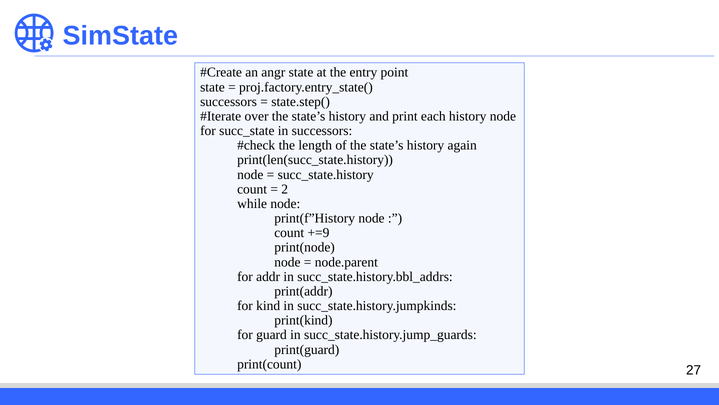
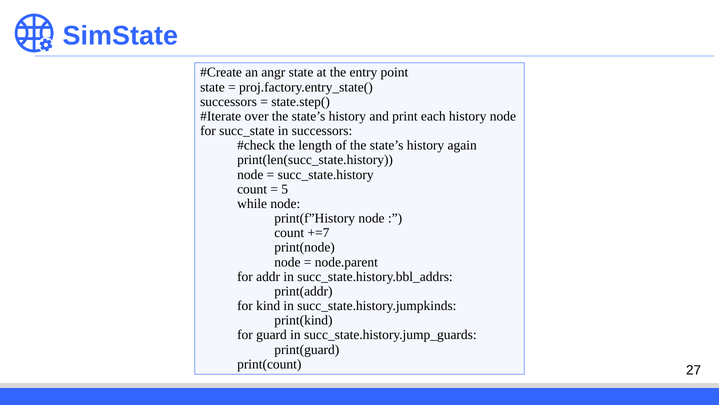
2: 2 -> 5
+=9: +=9 -> +=7
